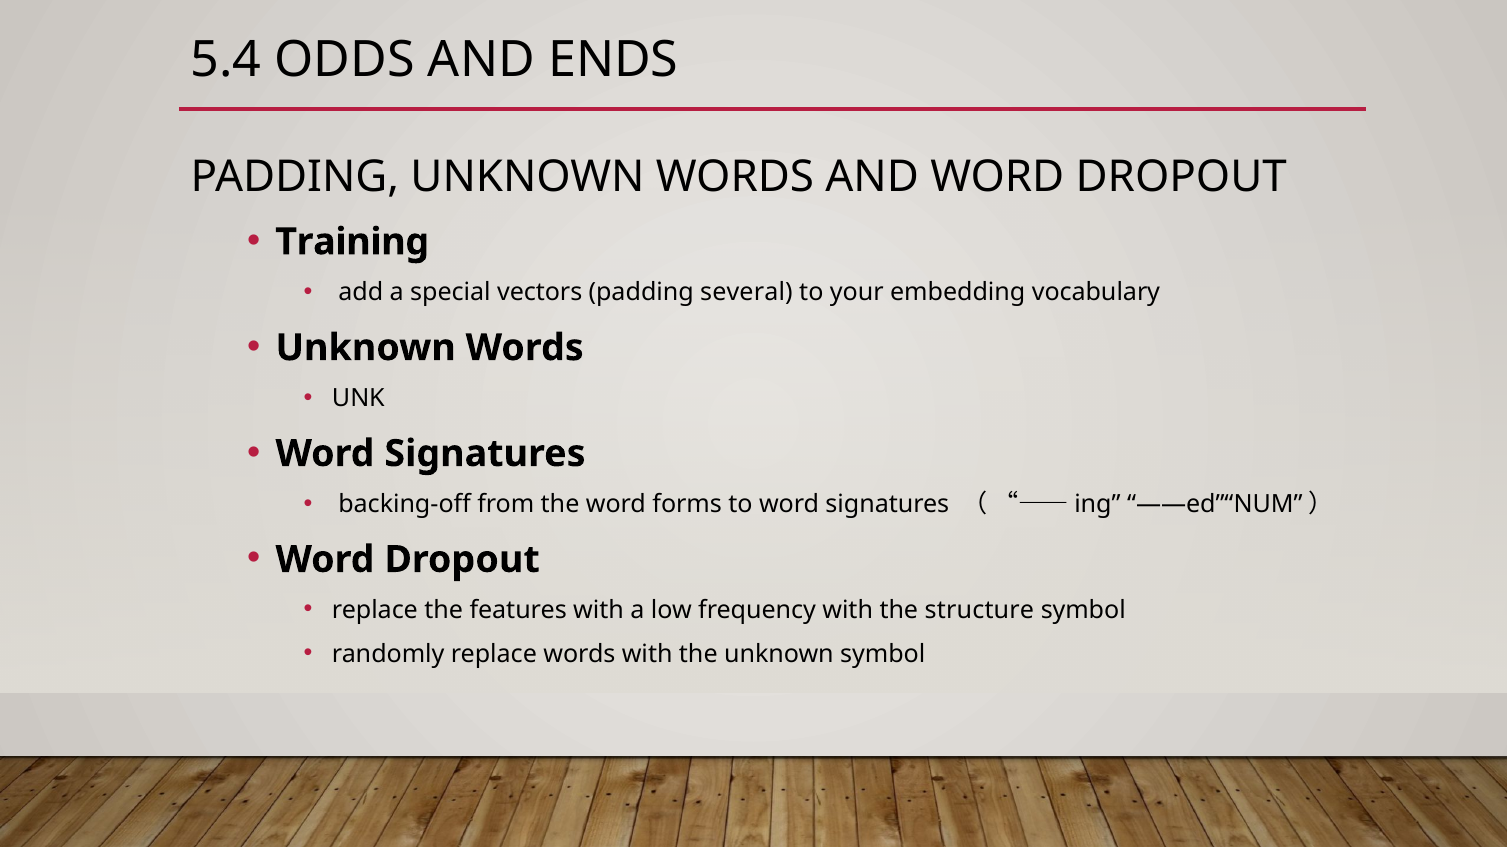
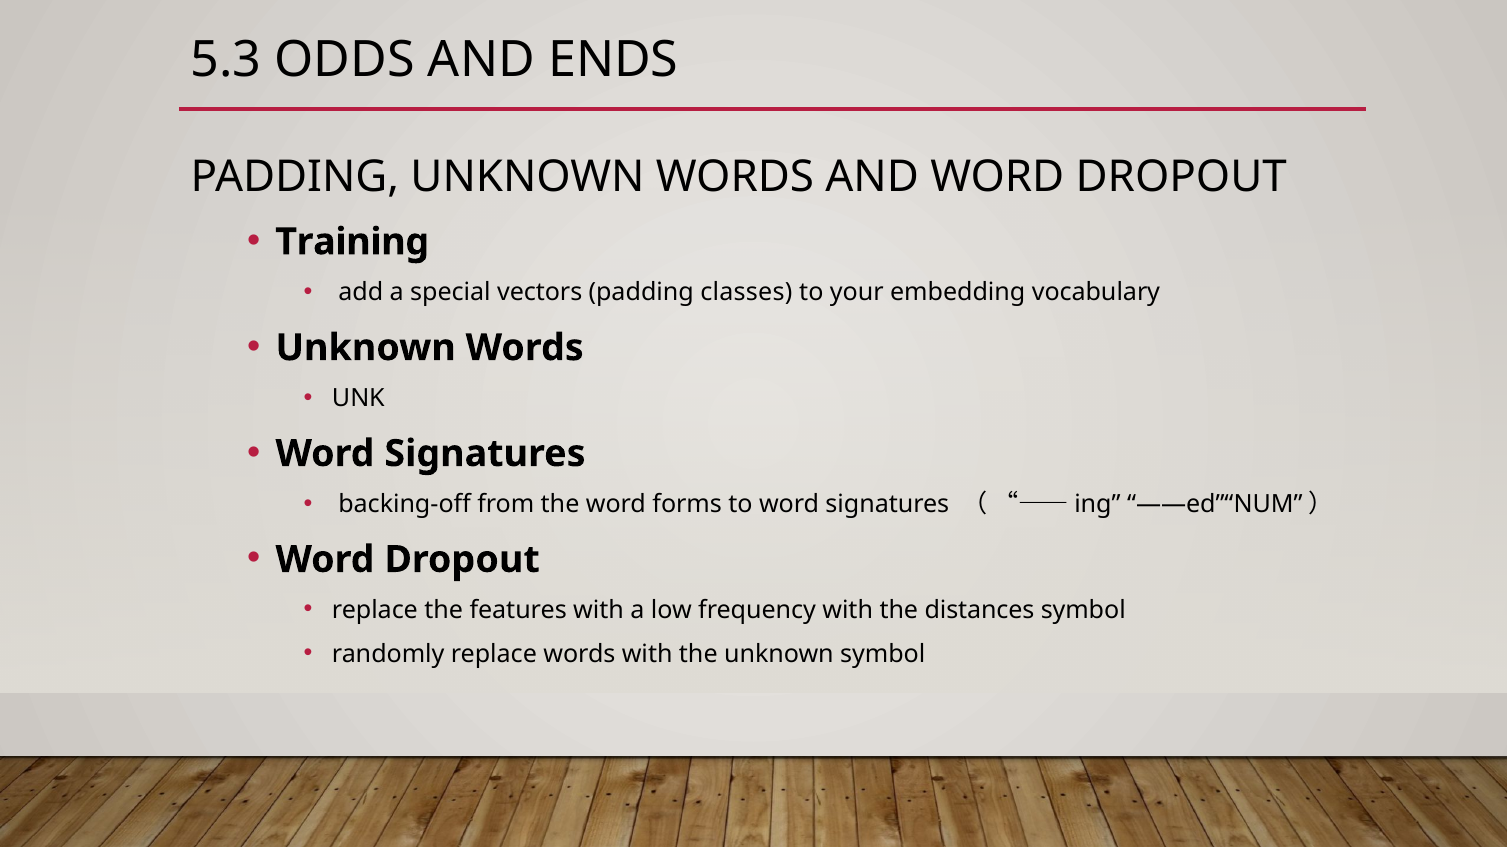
5.4: 5.4 -> 5.3
several: several -> classes
structure: structure -> distances
